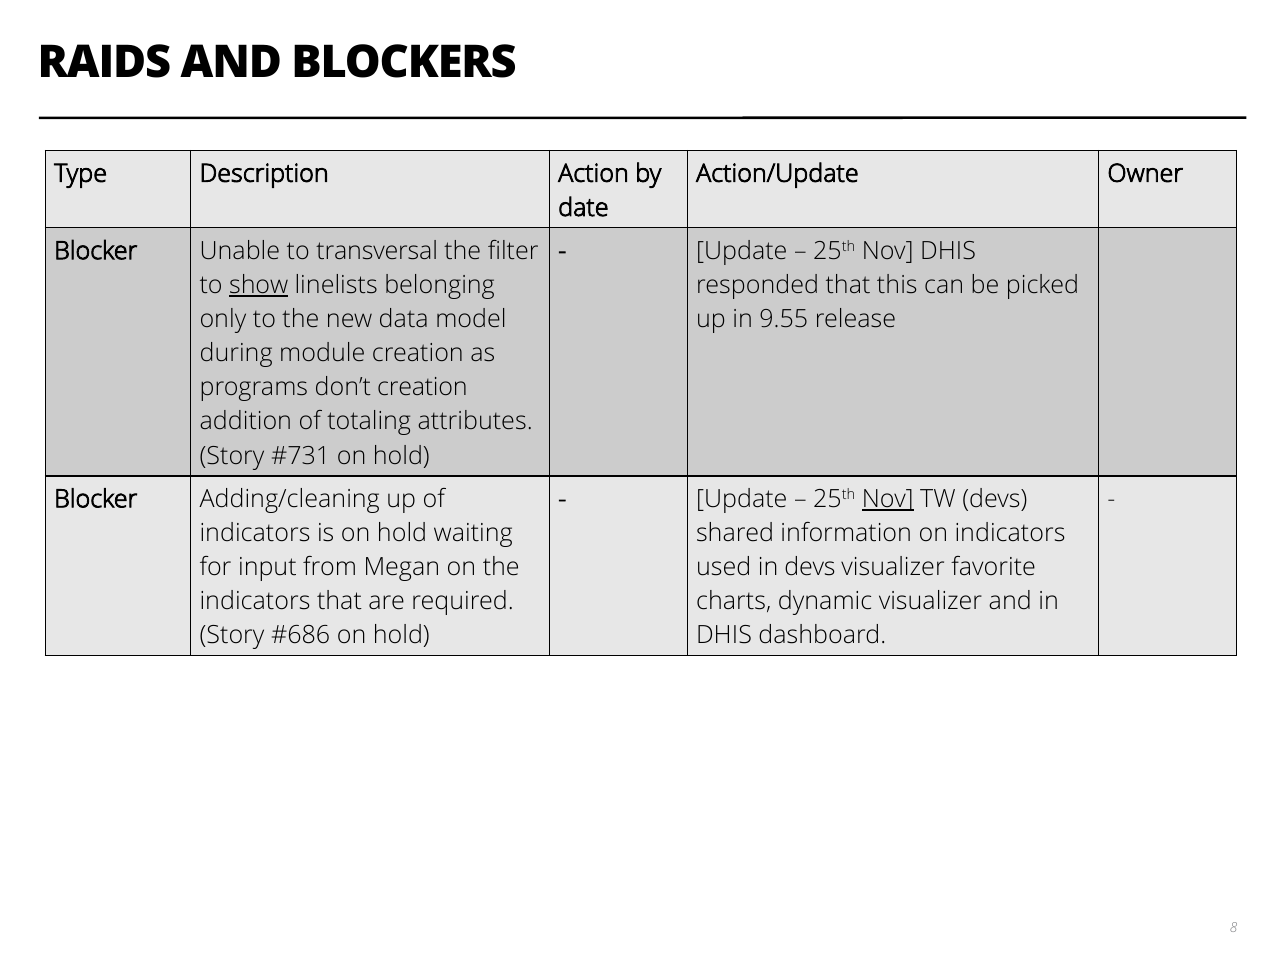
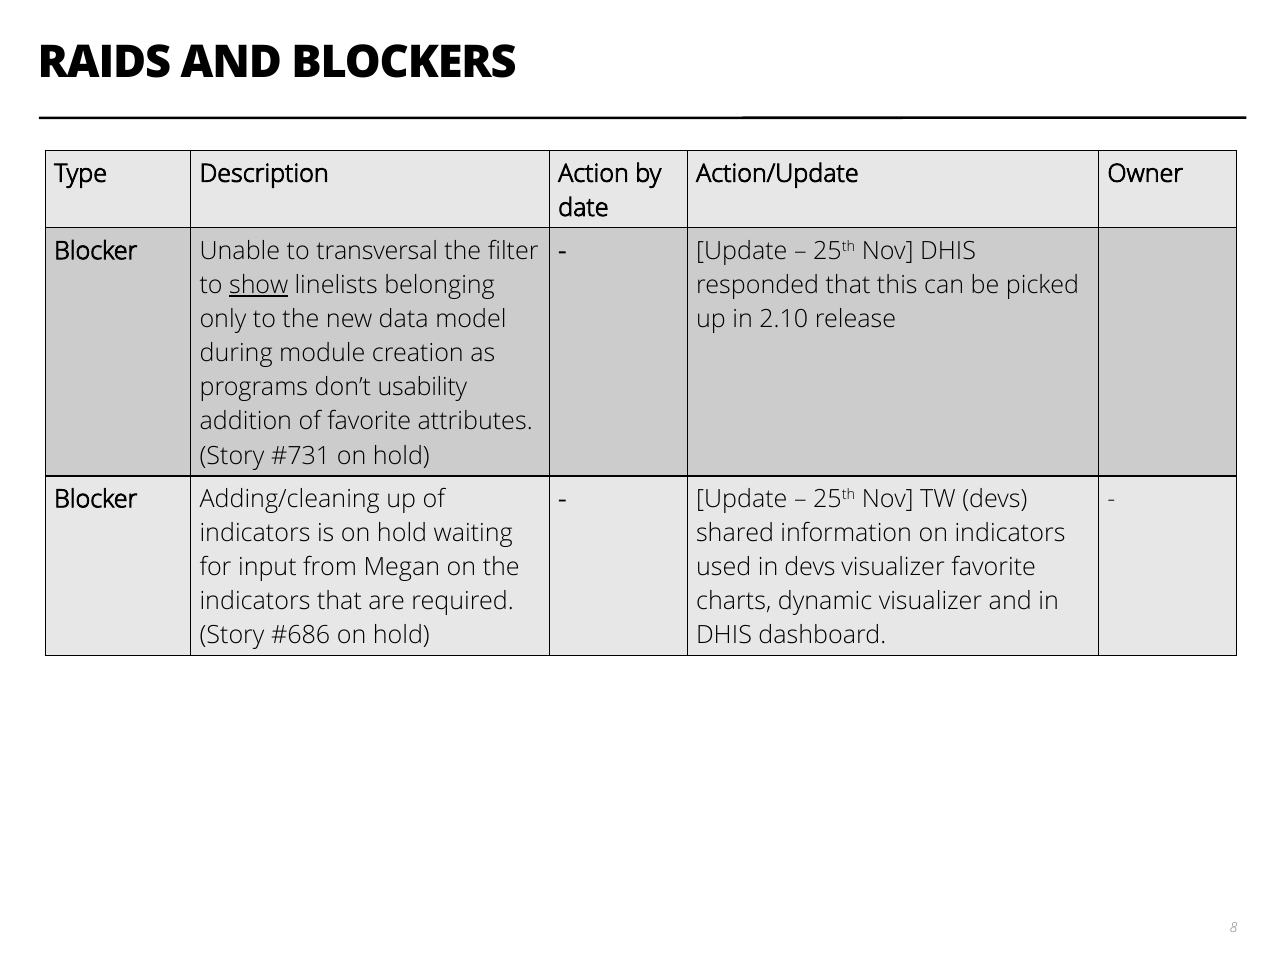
9.55: 9.55 -> 2.10
don’t creation: creation -> usability
of totaling: totaling -> favorite
Nov at (888, 499) underline: present -> none
